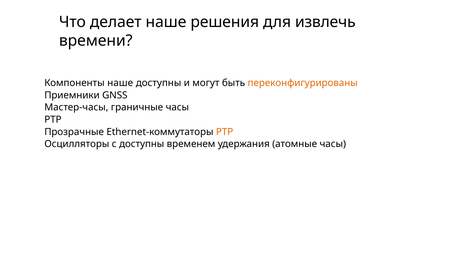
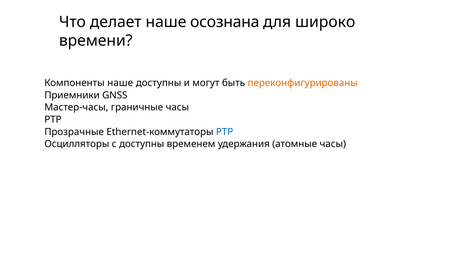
решения: решения -> осознана
извлечь: извлечь -> широко
PTP at (225, 132) colour: orange -> blue
